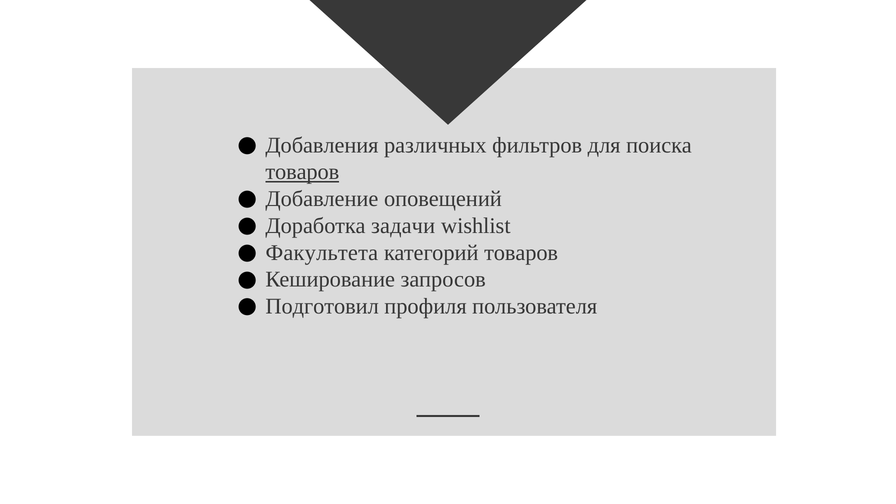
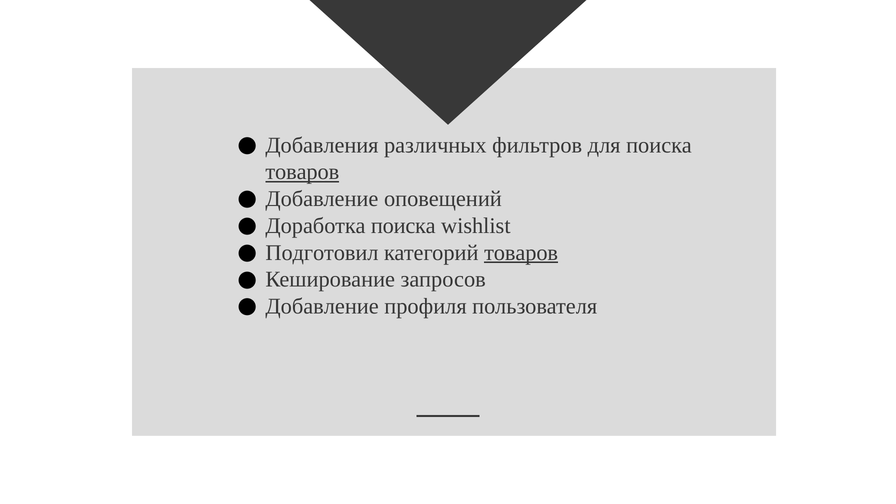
Доработка задачи: задачи -> поиска
Факультета: Факультета -> Подготовил
товаров at (521, 253) underline: none -> present
Подготовил at (322, 306): Подготовил -> Добавление
